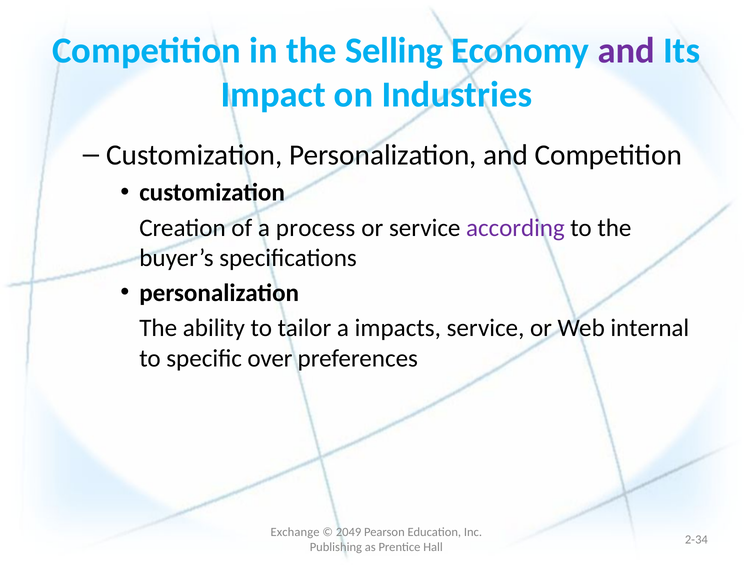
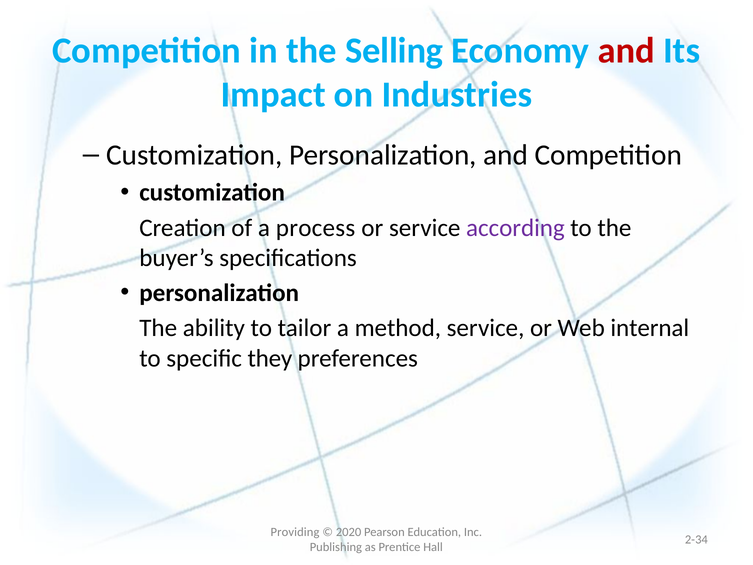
and at (626, 51) colour: purple -> red
impacts: impacts -> method
over: over -> they
Exchange: Exchange -> Providing
2049: 2049 -> 2020
